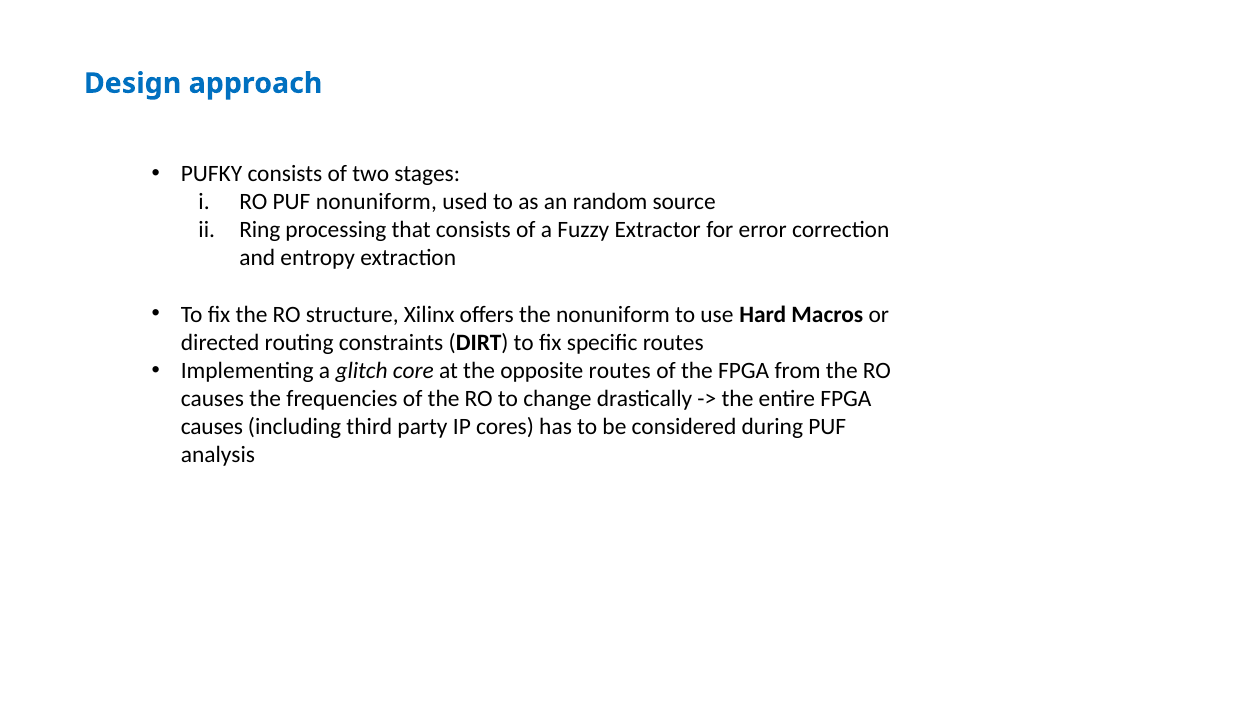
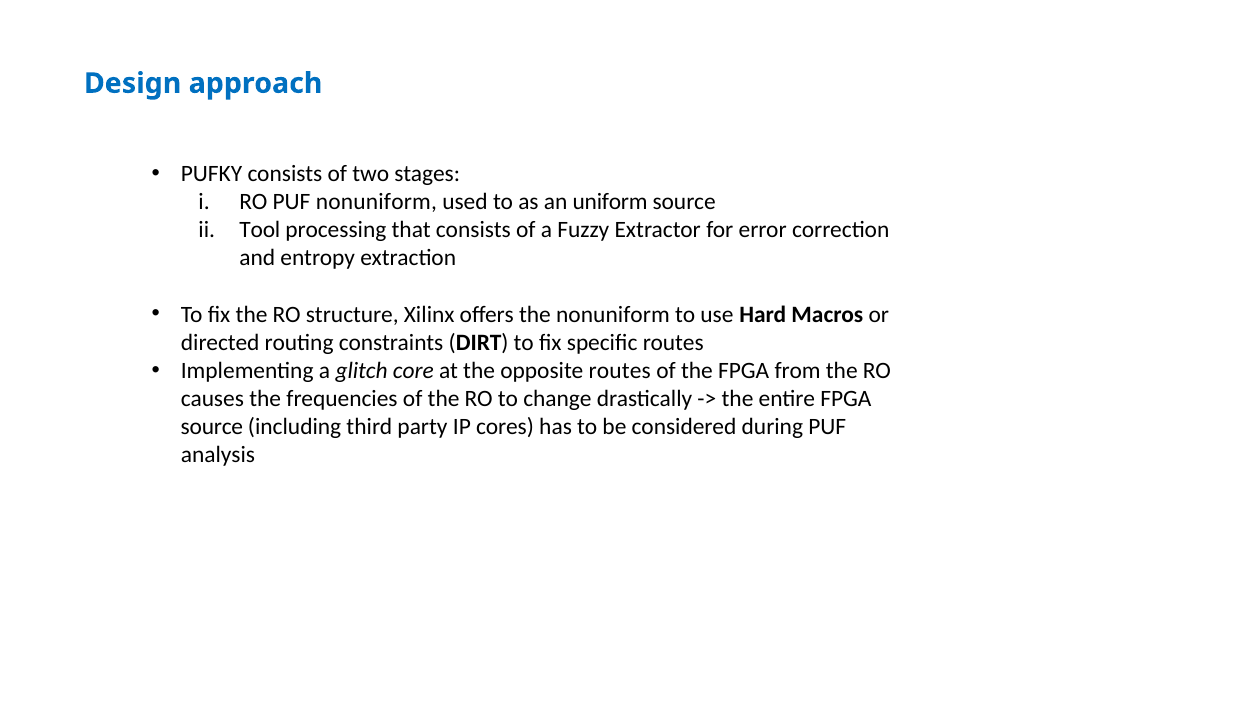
random: random -> uniform
Ring: Ring -> Tool
causes at (212, 427): causes -> source
